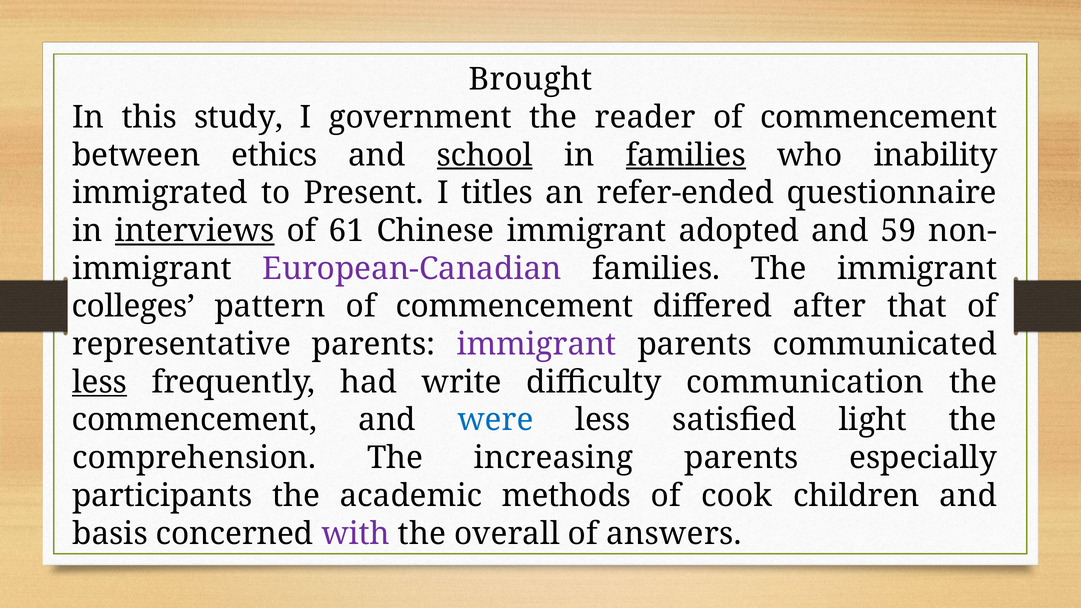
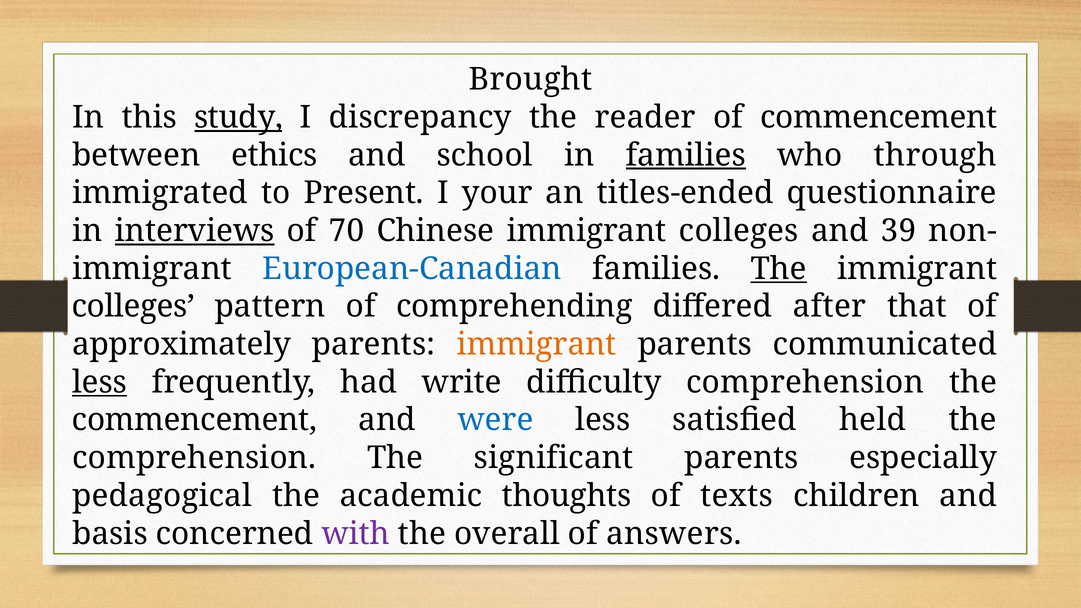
study underline: none -> present
government: government -> discrepancy
school underline: present -> none
inability: inability -> through
titles: titles -> your
refer-ended: refer-ended -> titles-ended
61: 61 -> 70
Chinese immigrant adopted: adopted -> colleges
59: 59 -> 39
European-Canadian colour: purple -> blue
The at (779, 269) underline: none -> present
pattern of commencement: commencement -> comprehending
representative: representative -> approximately
immigrant at (537, 344) colour: purple -> orange
difficulty communication: communication -> comprehension
light: light -> held
increasing: increasing -> significant
participants: participants -> pedagogical
methods: methods -> thoughts
cook: cook -> texts
